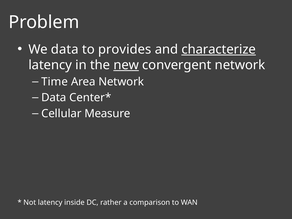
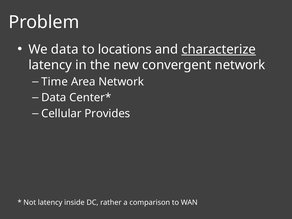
provides: provides -> locations
new underline: present -> none
Measure: Measure -> Provides
